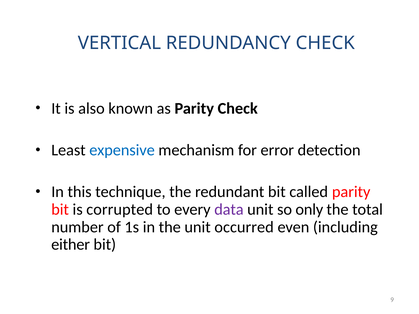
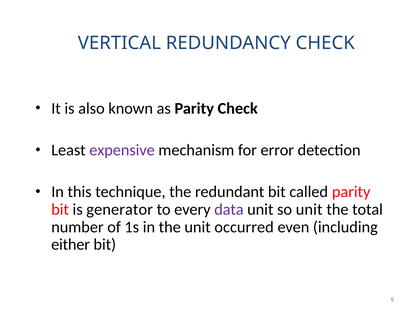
expensive colour: blue -> purple
corrupted: corrupted -> generator
so only: only -> unit
